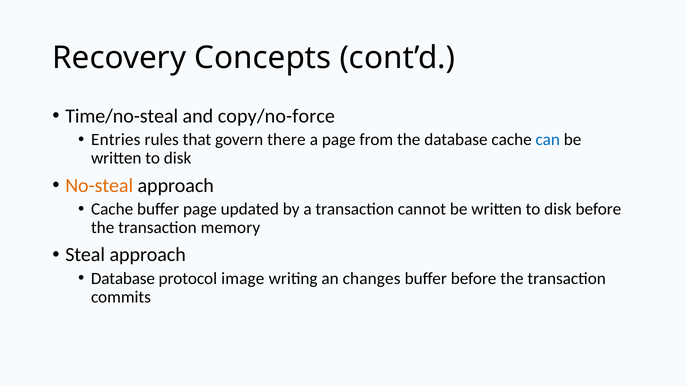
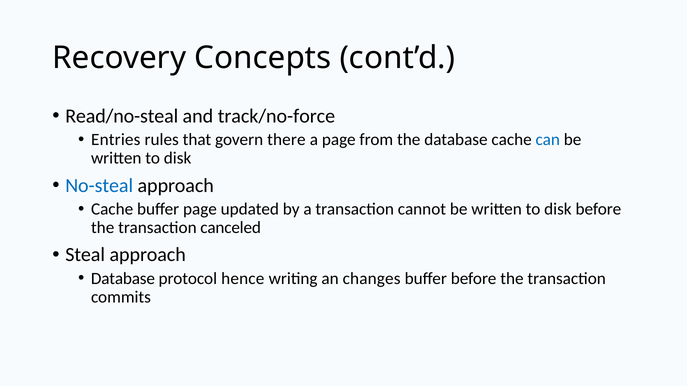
Time/no-steal: Time/no-steal -> Read/no-steal
copy/no-force: copy/no-force -> track/no-force
No-steal colour: orange -> blue
memory: memory -> canceled
image: image -> hence
